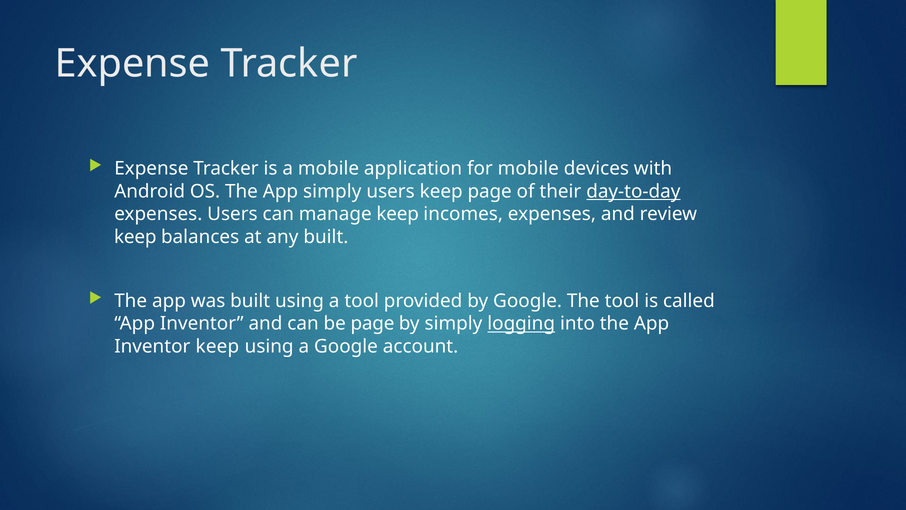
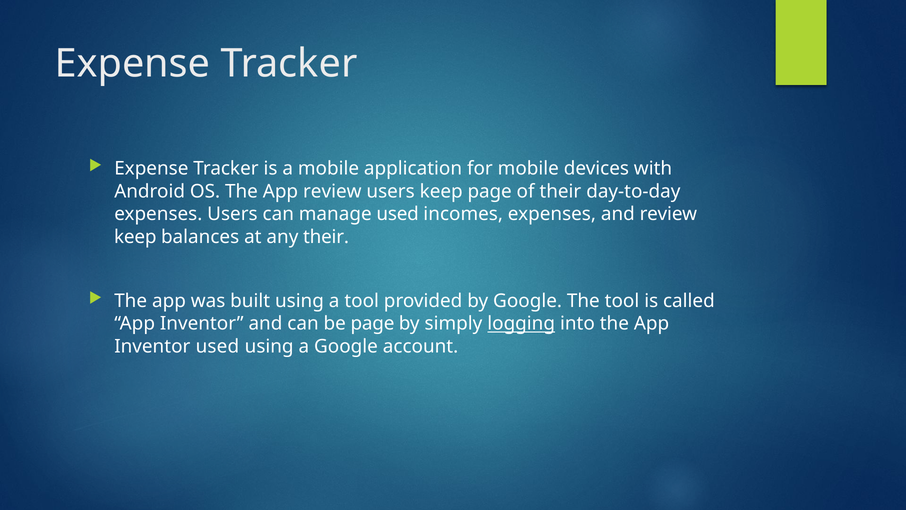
App simply: simply -> review
day-to-day underline: present -> none
manage keep: keep -> used
any built: built -> their
Inventor keep: keep -> used
